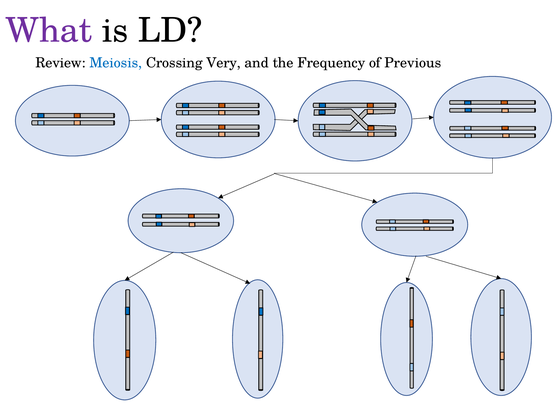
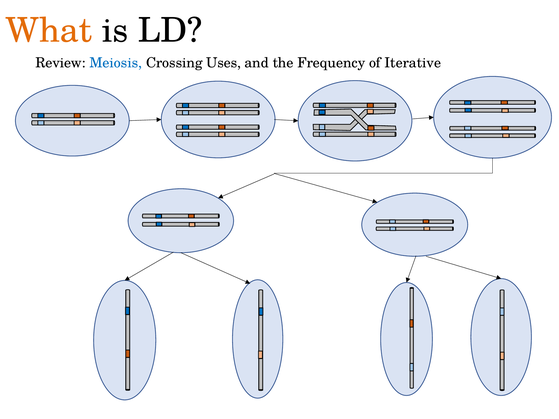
What colour: purple -> orange
Very: Very -> Uses
Previous: Previous -> Iterative
